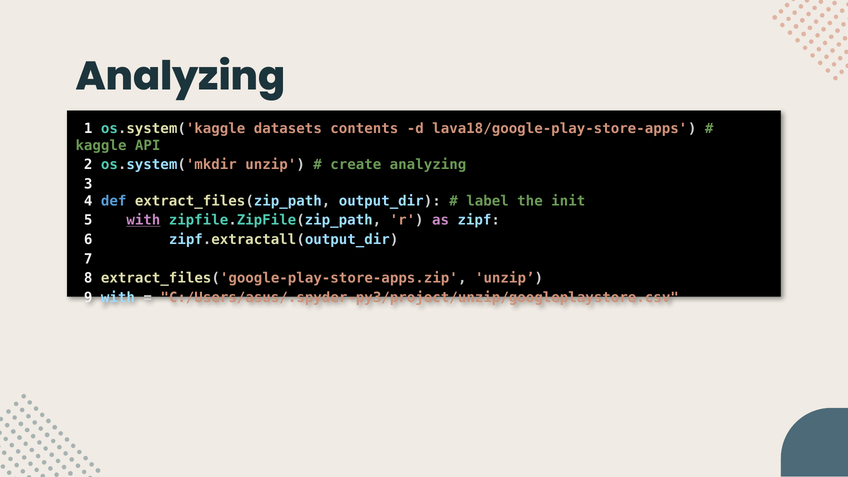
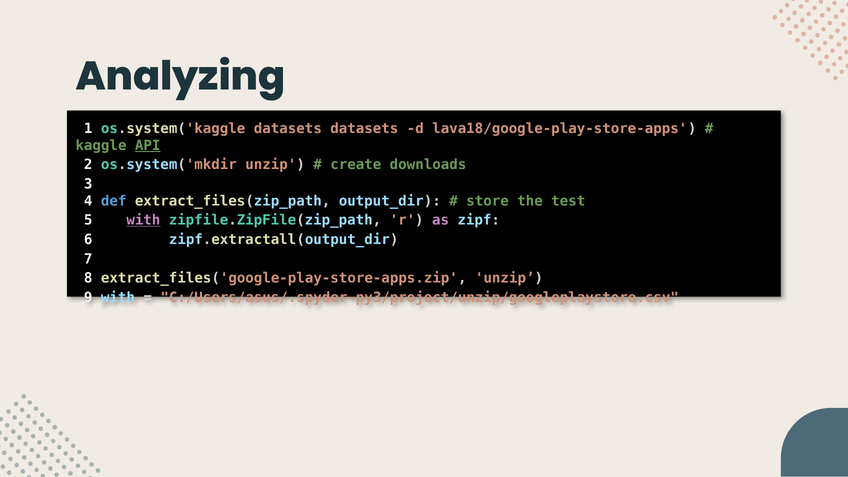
datasets contents: contents -> datasets
API underline: none -> present
create analyzing: analyzing -> downloads
label: label -> store
init: init -> test
